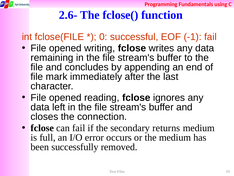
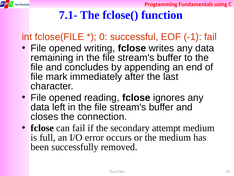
2.6-: 2.6- -> 7.1-
returns: returns -> attempt
